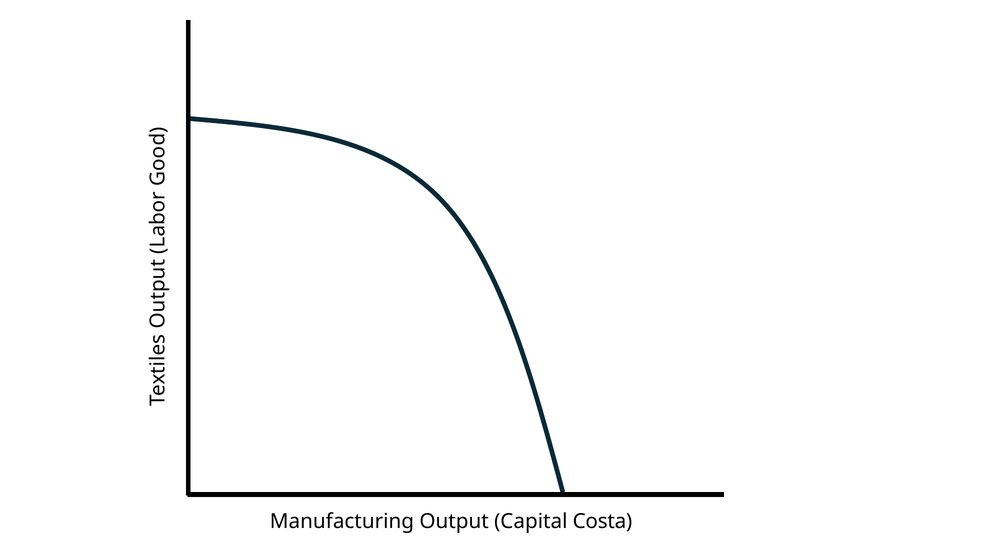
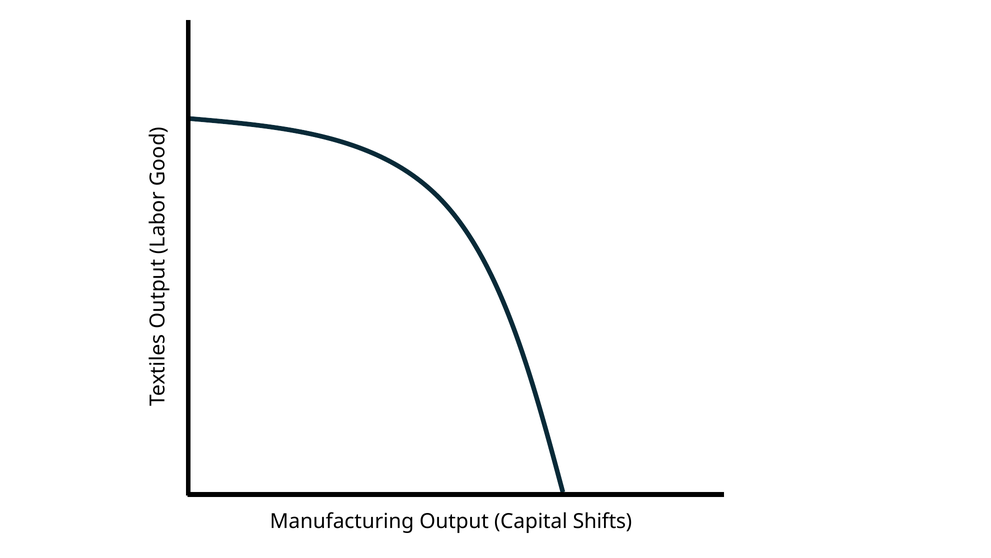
Costa: Costa -> Shifts
